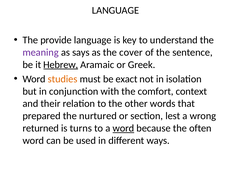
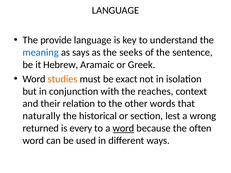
meaning colour: purple -> blue
cover: cover -> seeks
Hebrew underline: present -> none
comfort: comfort -> reaches
prepared: prepared -> naturally
nurtured: nurtured -> historical
turns: turns -> every
